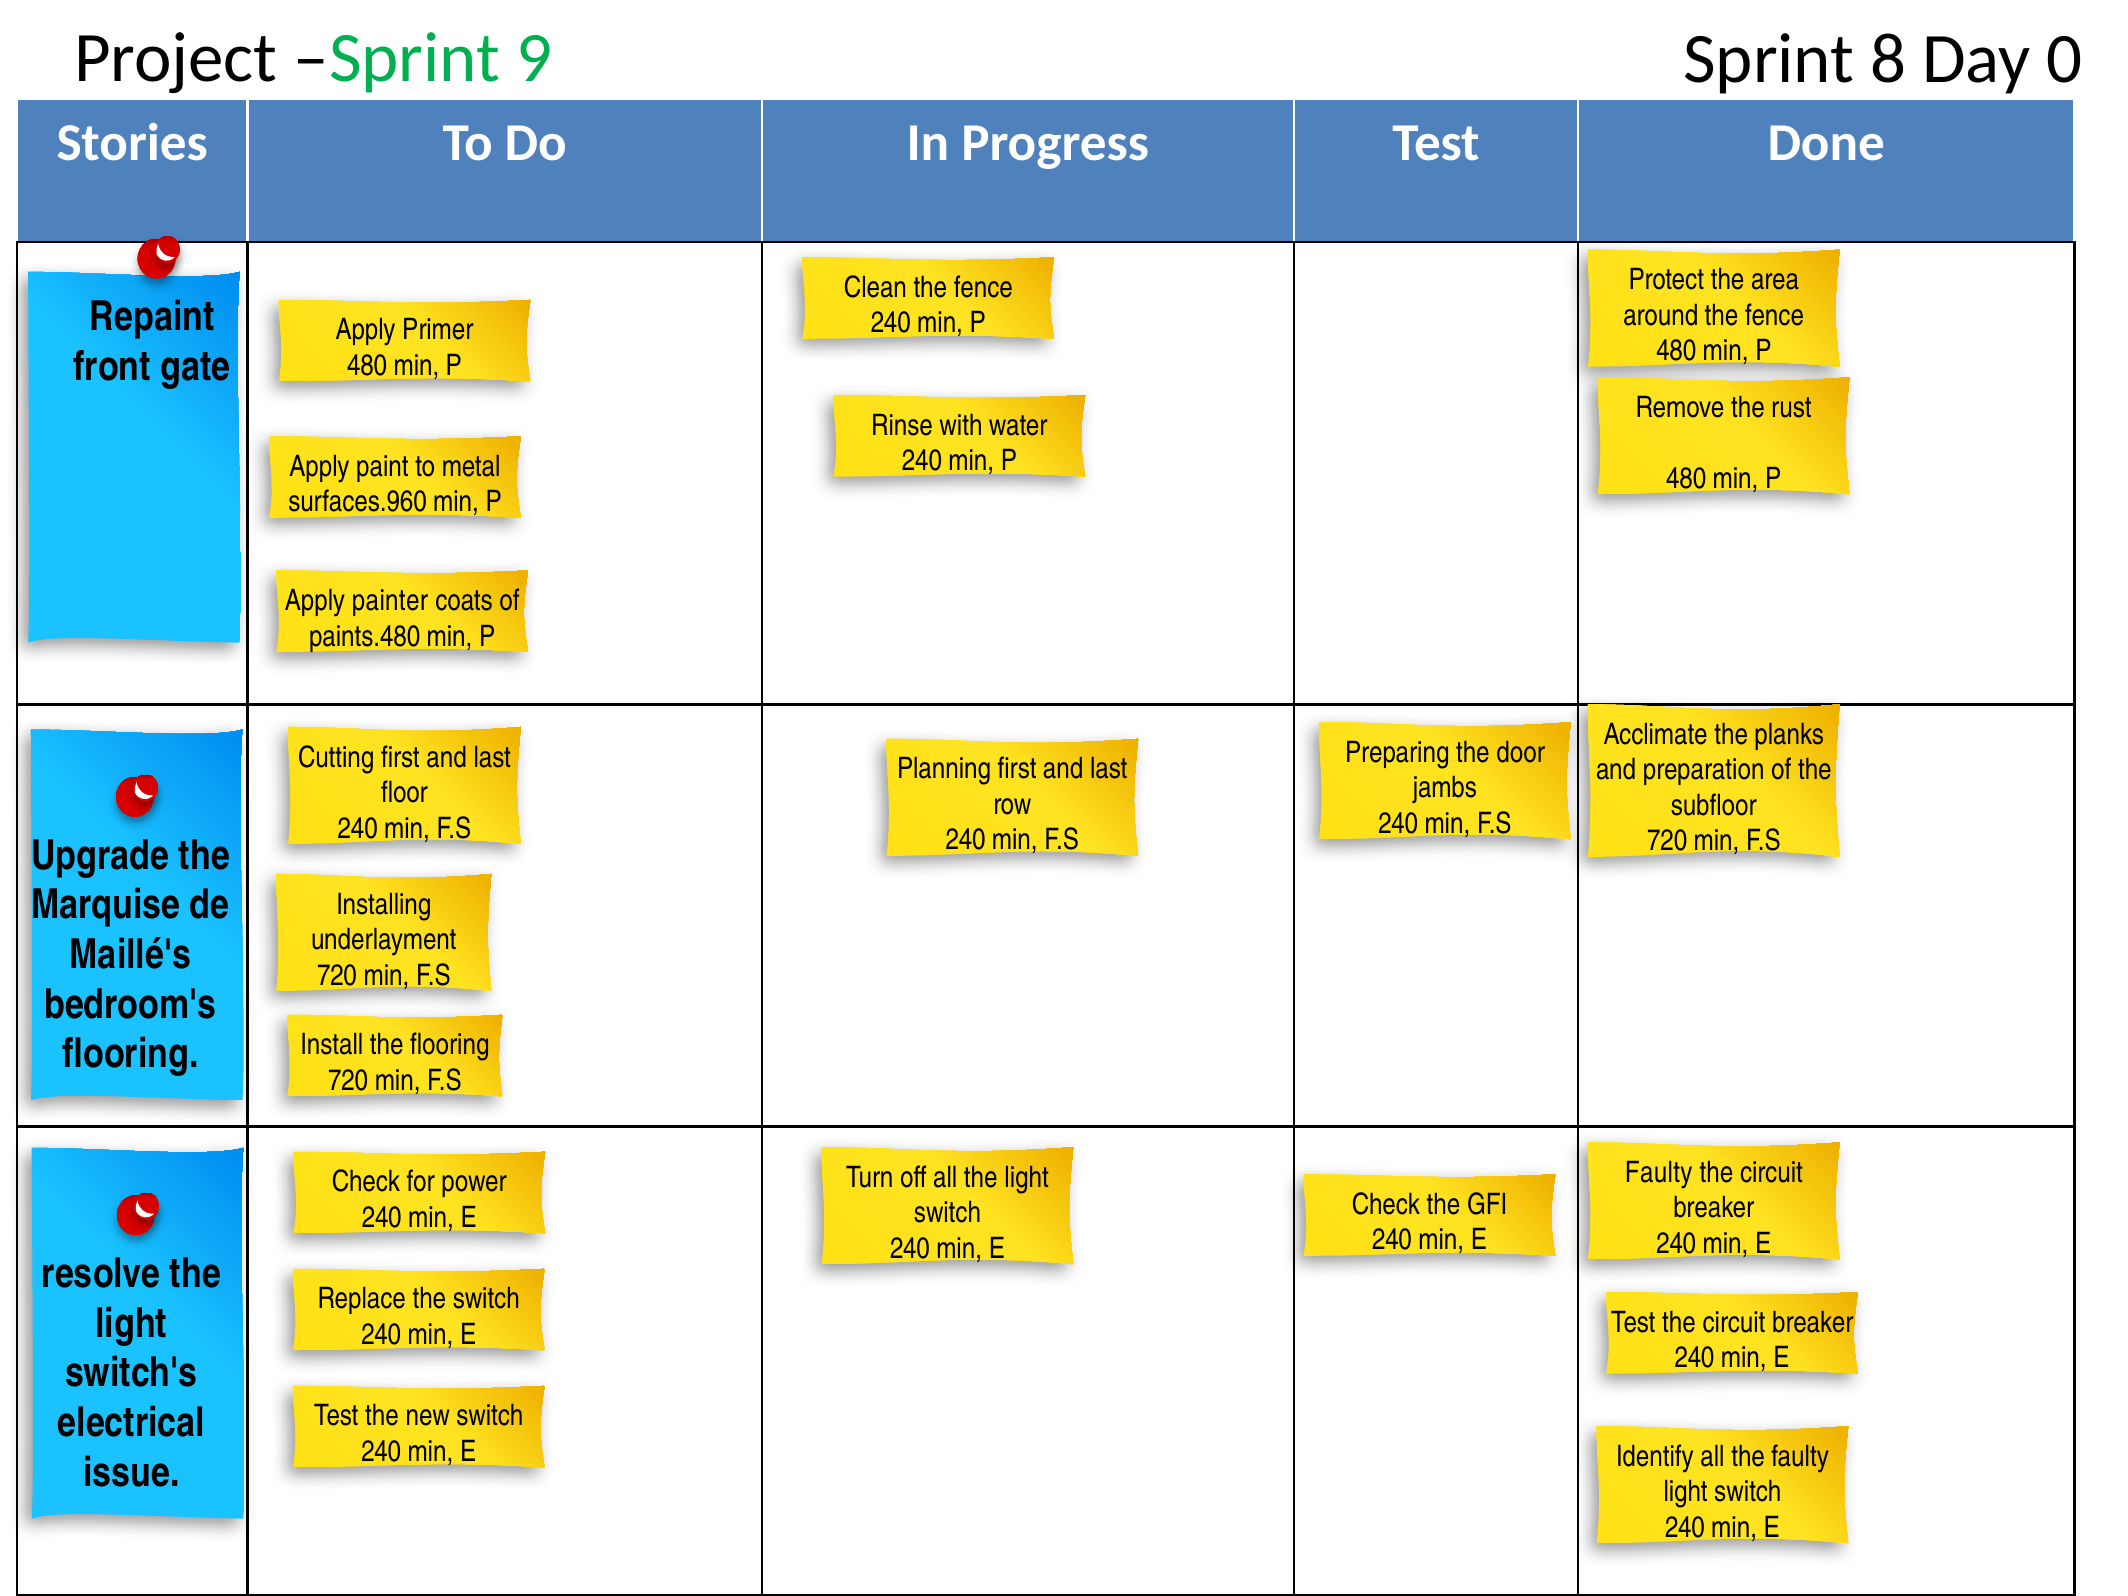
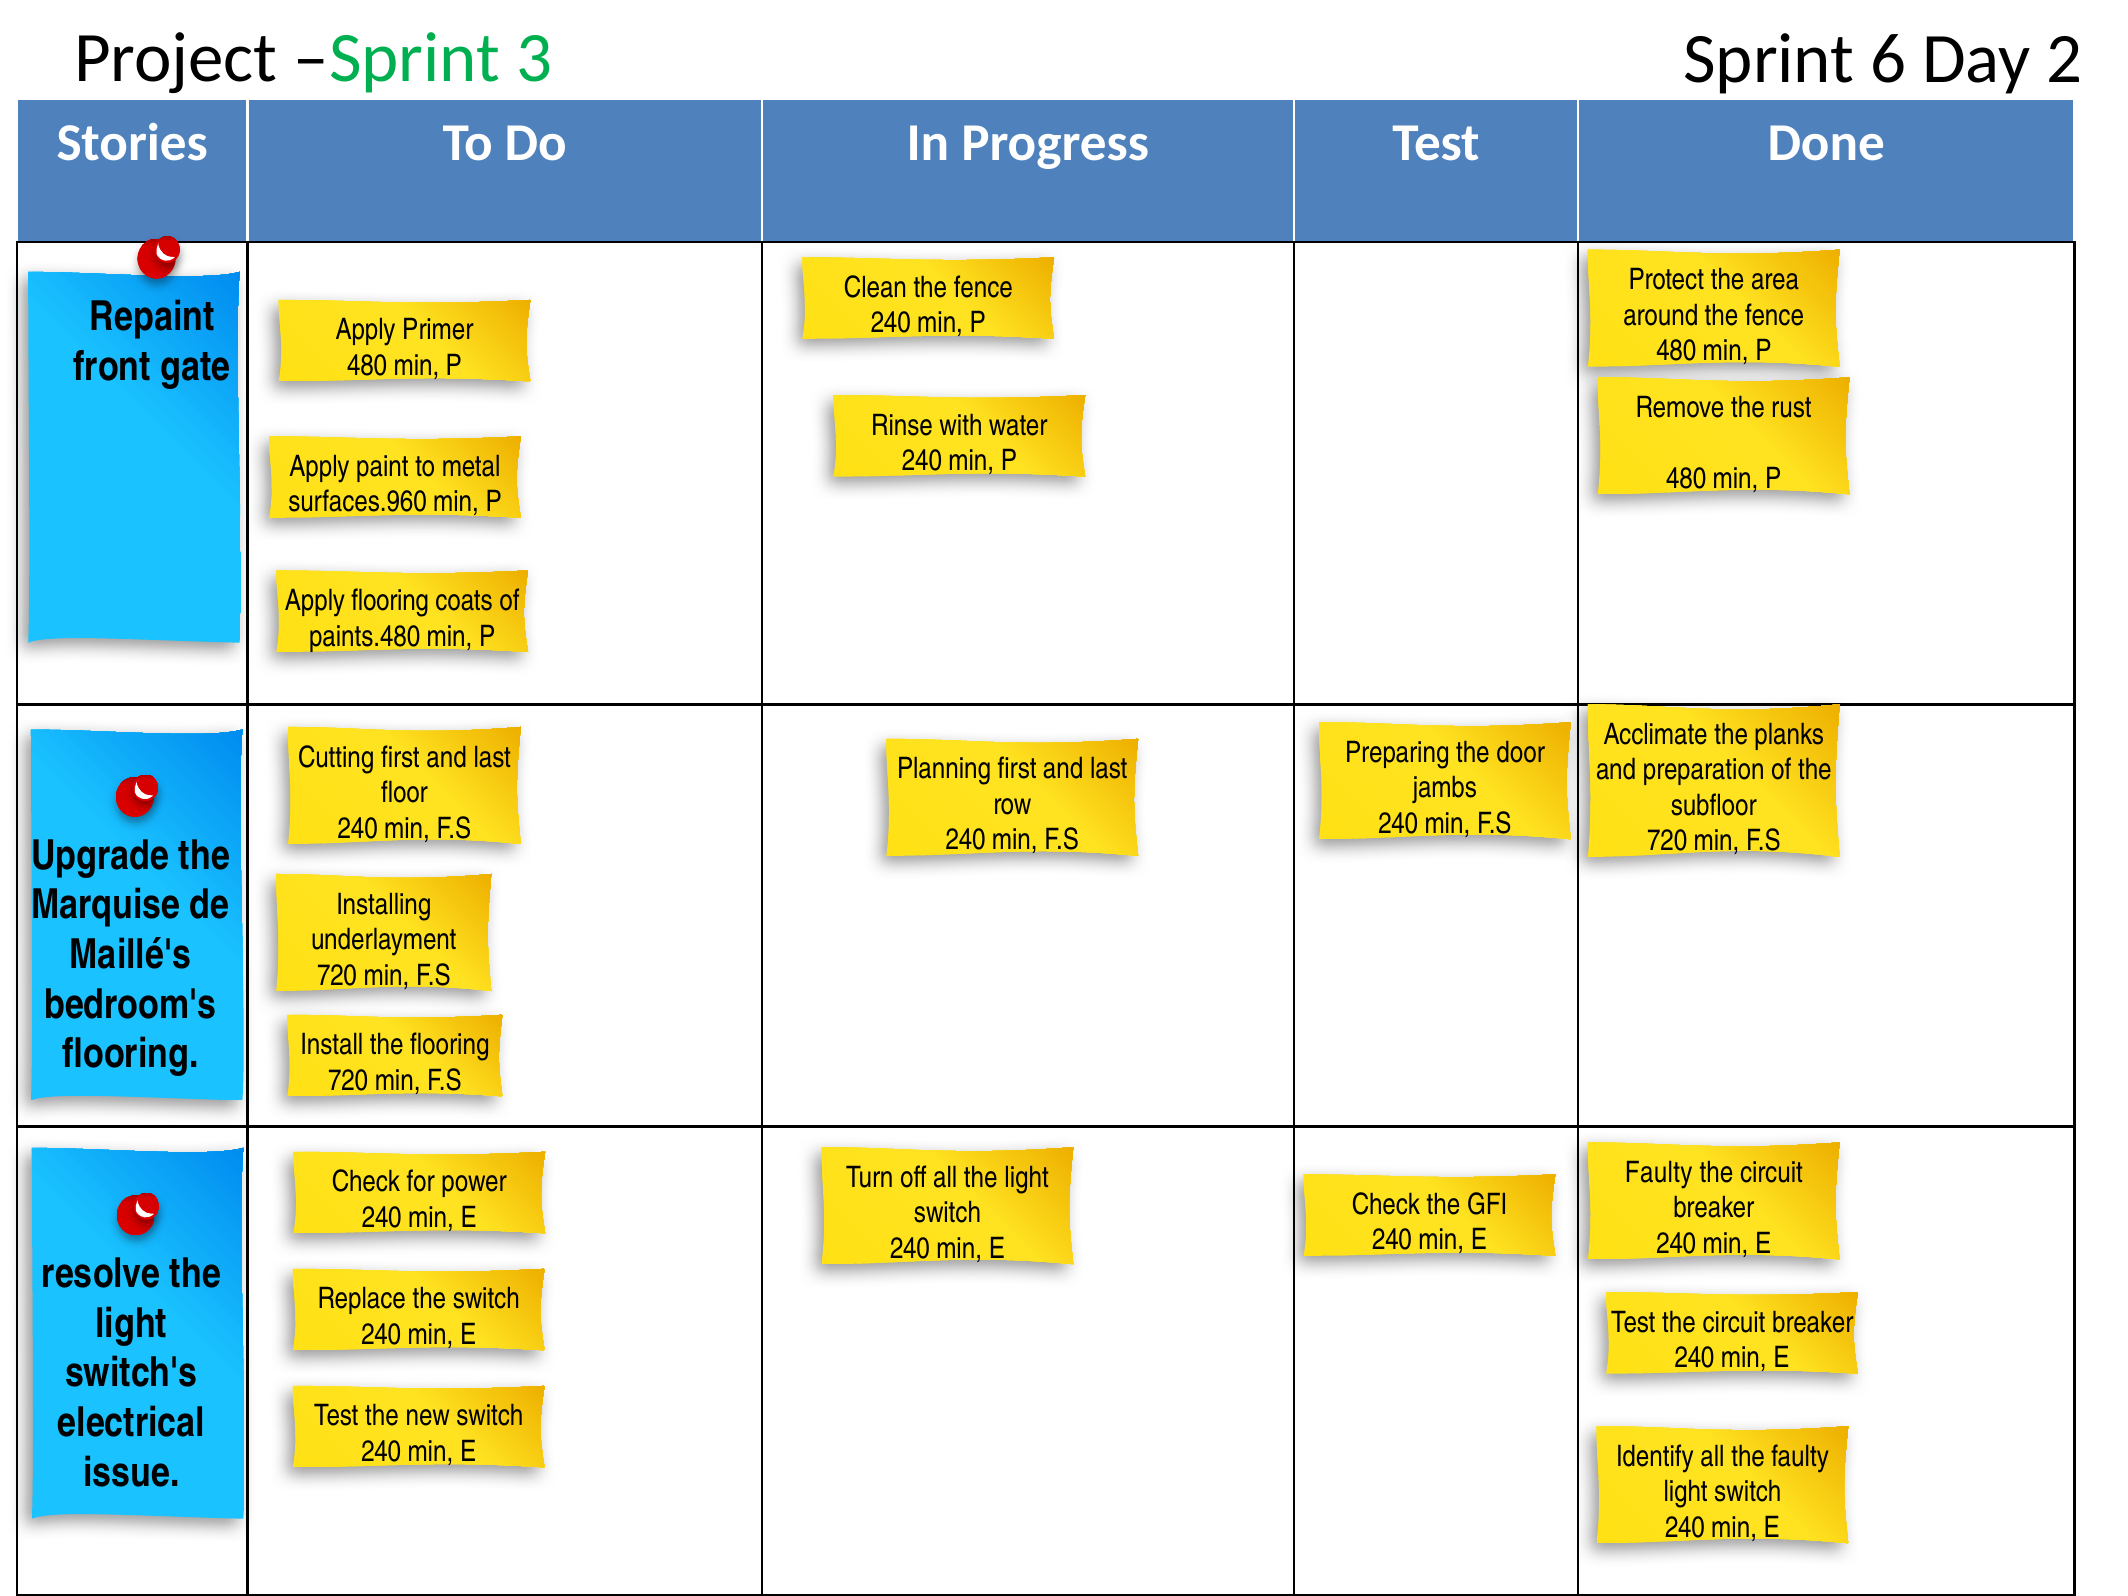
9: 9 -> 3
8: 8 -> 6
0: 0 -> 2
Apply painter: painter -> flooring
